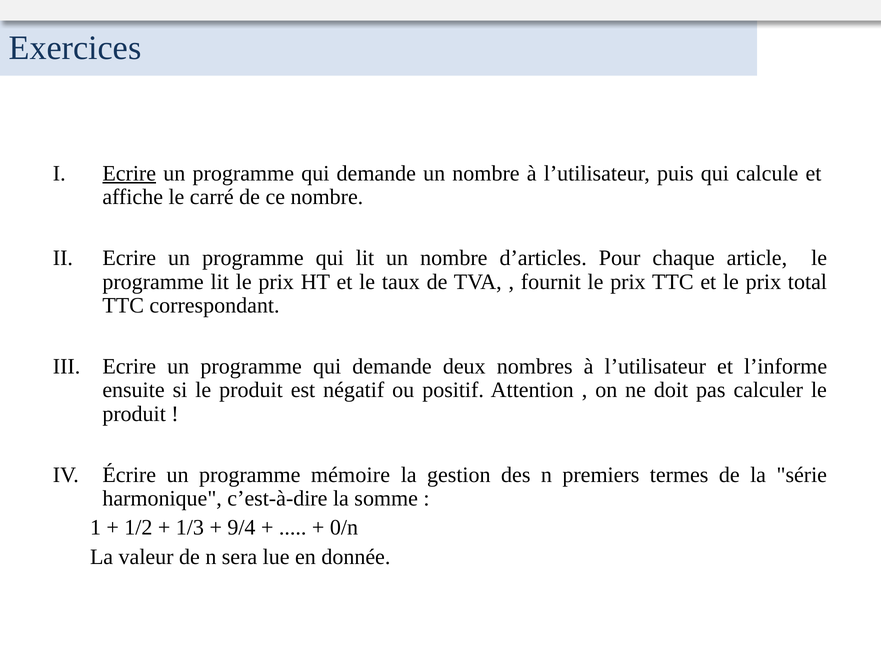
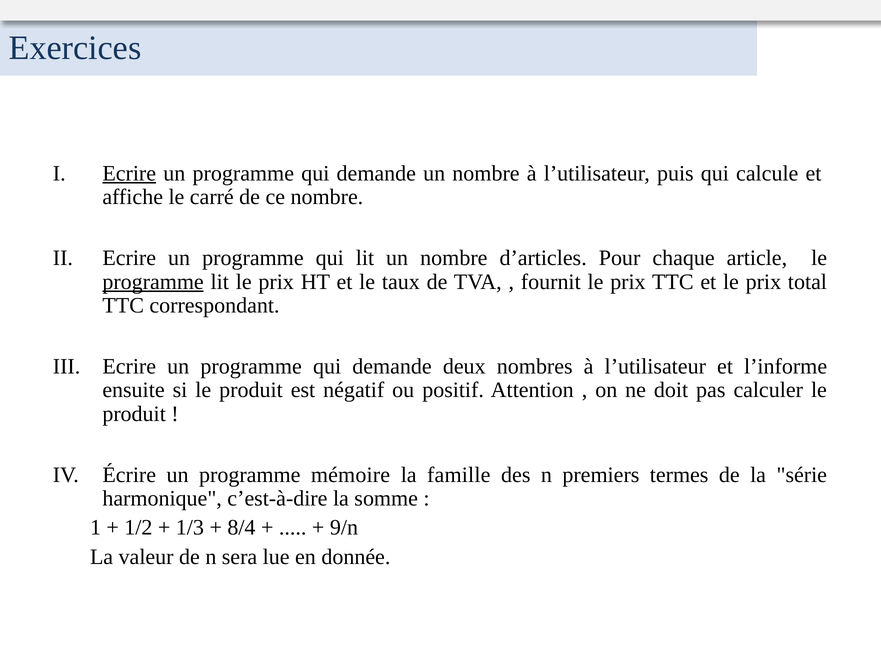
programme at (153, 282) underline: none -> present
gestion: gestion -> famille
9/4: 9/4 -> 8/4
0/n: 0/n -> 9/n
